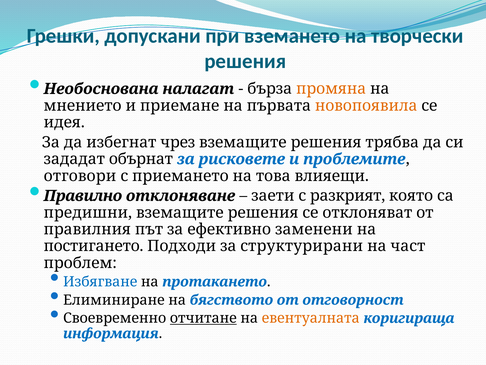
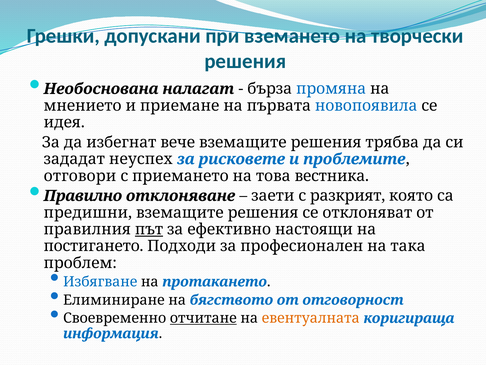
промяна colour: orange -> blue
новопоявила colour: orange -> blue
чрез: чрез -> вече
обърнат: обърнат -> неуспех
влияещи: влияещи -> вестника
път underline: none -> present
заменени: заменени -> настоящи
структурирани: структурирани -> професионален
част: част -> така
